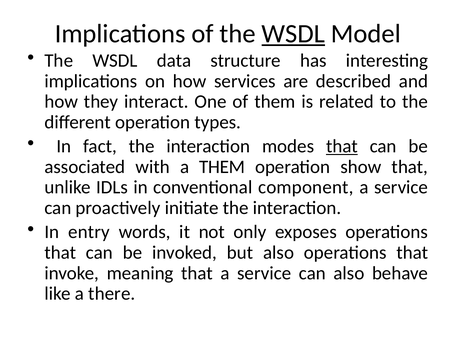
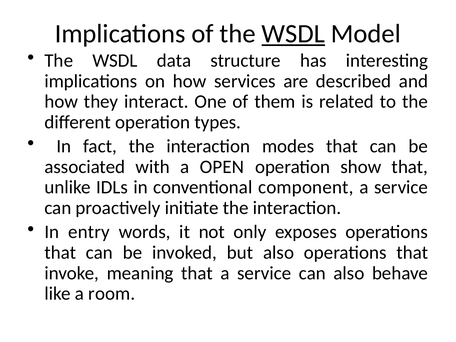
that at (342, 146) underline: present -> none
a THEM: THEM -> OPEN
there: there -> room
